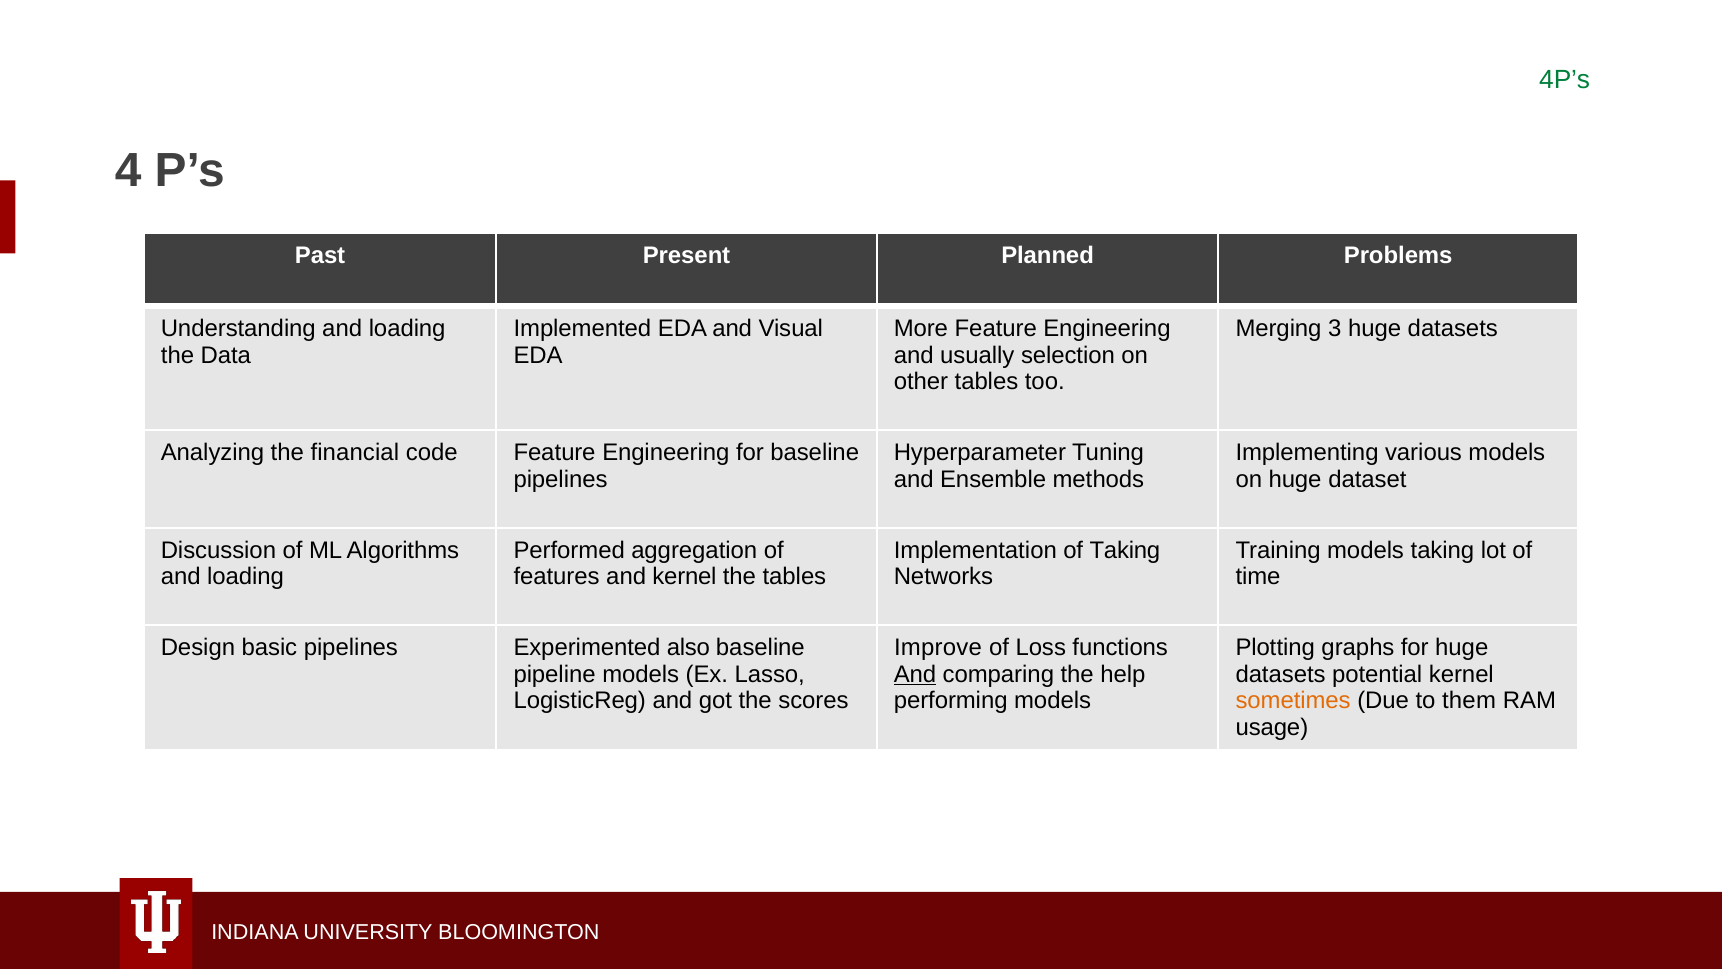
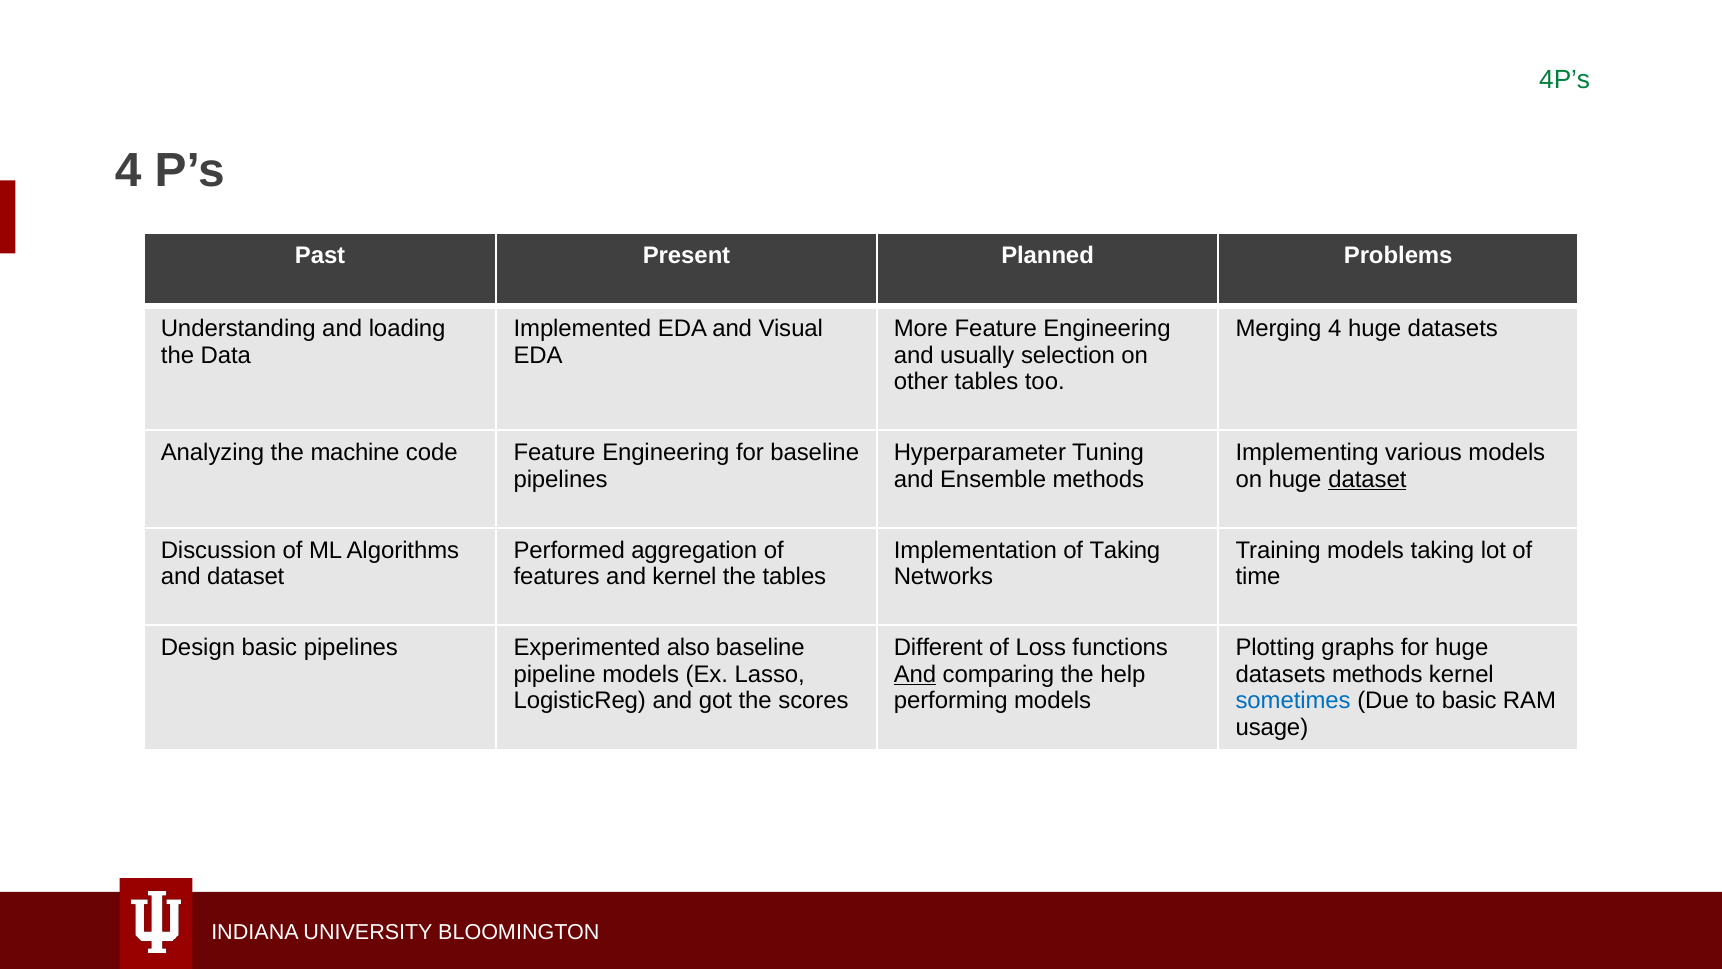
Merging 3: 3 -> 4
financial: financial -> machine
dataset at (1367, 479) underline: none -> present
loading at (246, 577): loading -> dataset
Improve: Improve -> Different
datasets potential: potential -> methods
sometimes colour: orange -> blue
to them: them -> basic
